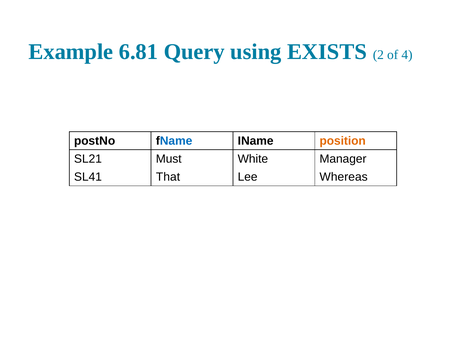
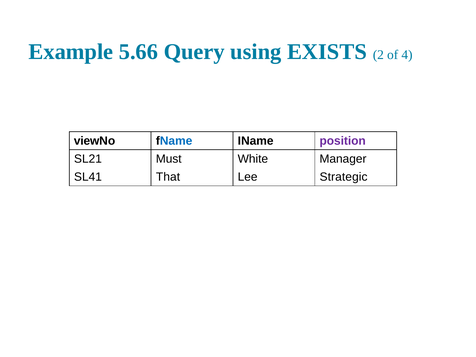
6.81: 6.81 -> 5.66
post: post -> view
position colour: orange -> purple
Whereas: Whereas -> Strategic
